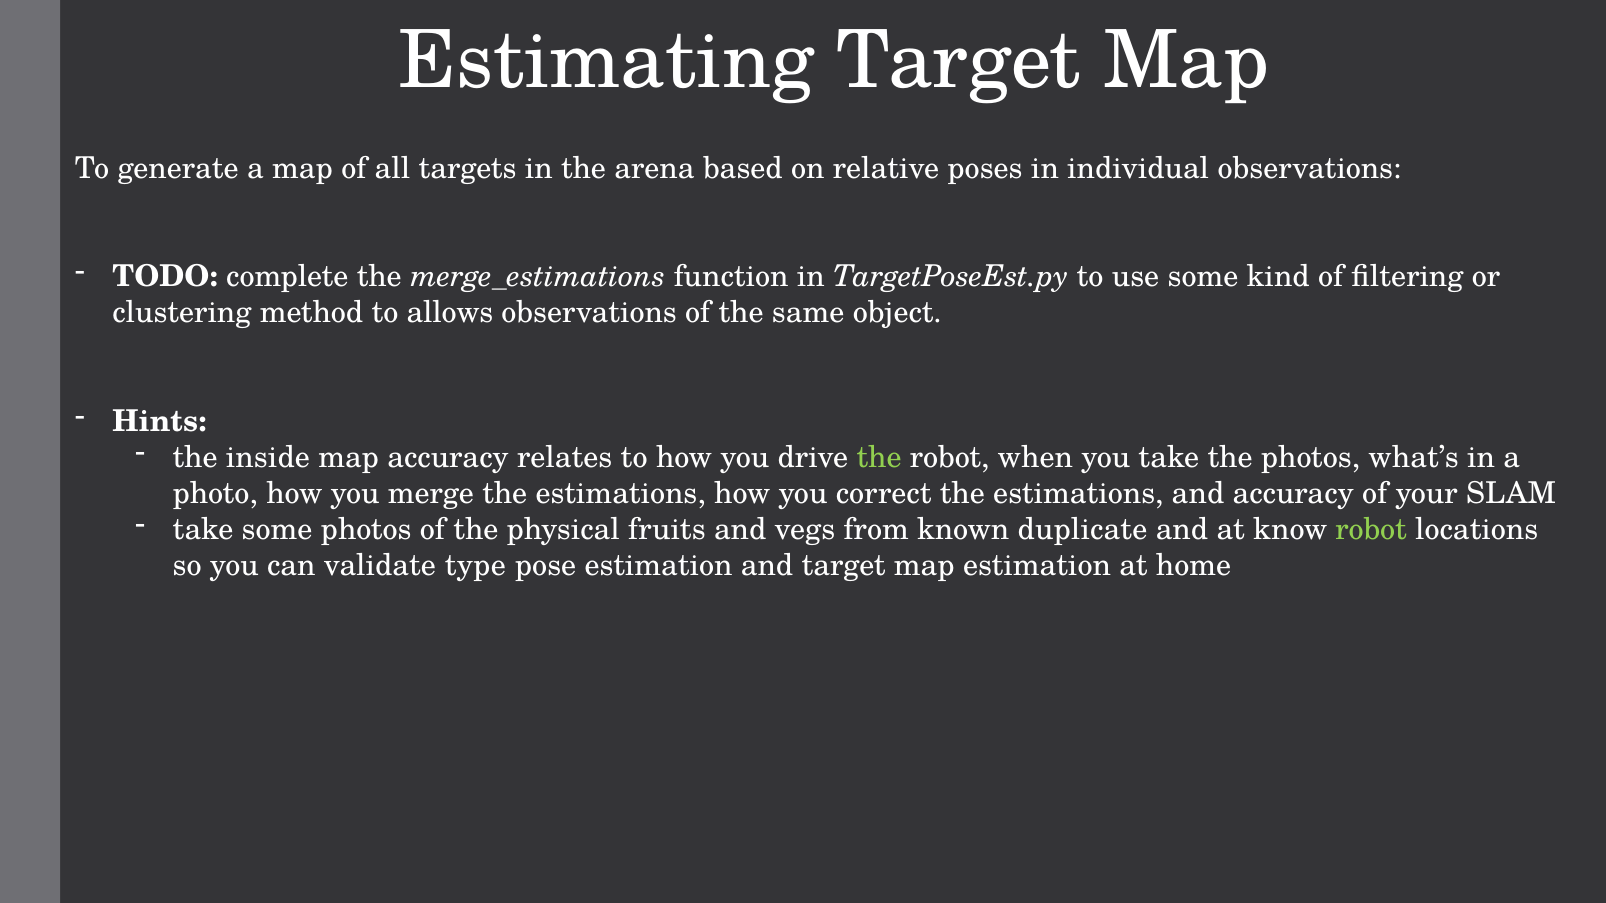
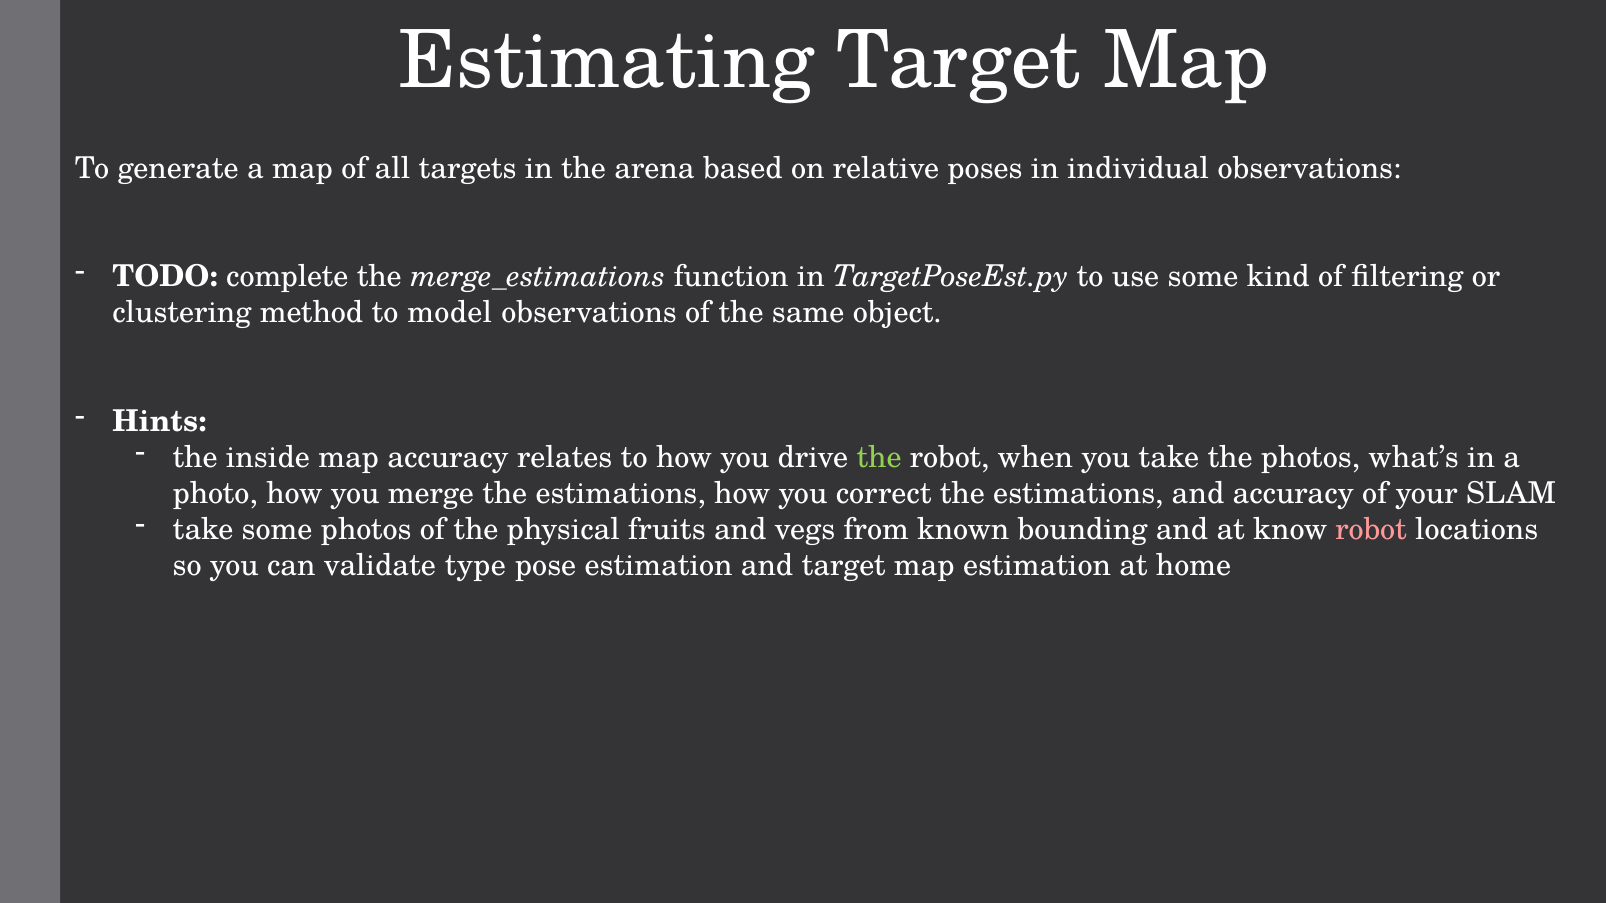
allows: allows -> model
duplicate: duplicate -> bounding
robot at (1371, 530) colour: light green -> pink
